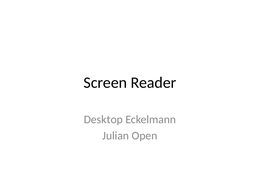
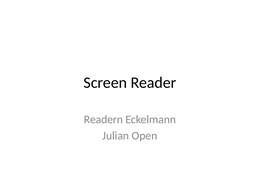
Desktop: Desktop -> Readern
